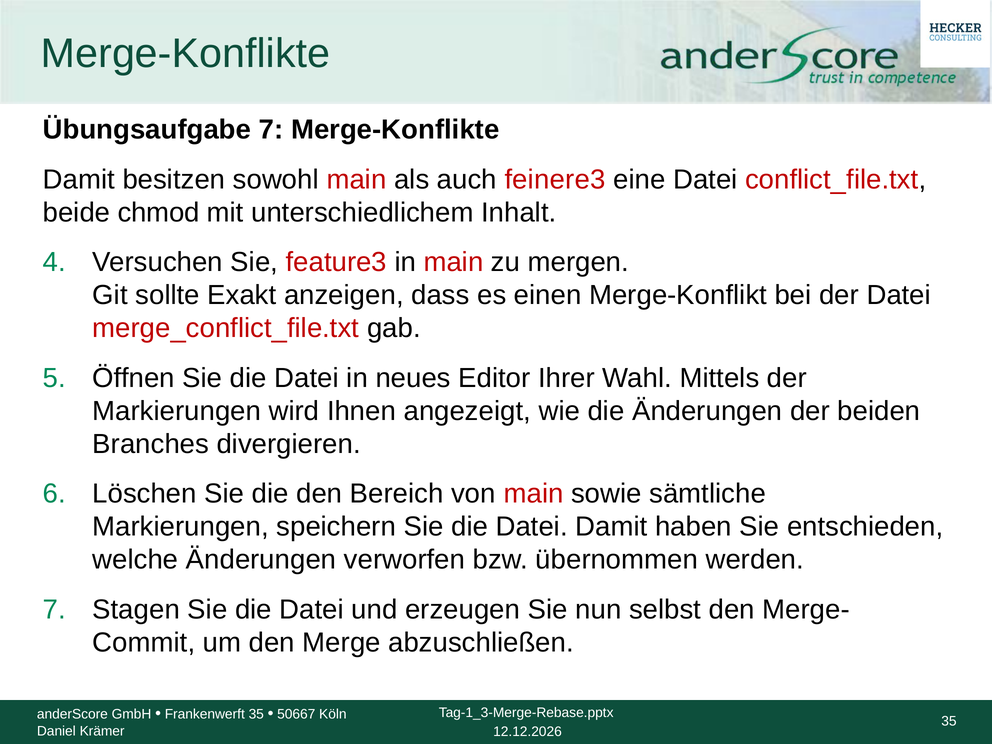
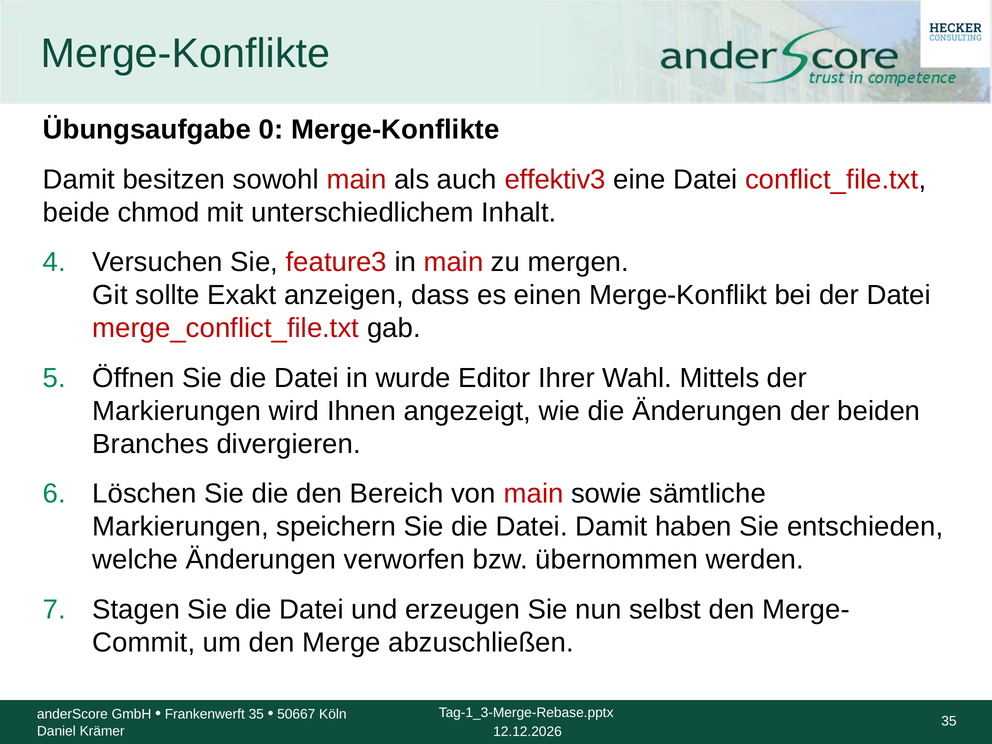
Übungsaufgabe 7: 7 -> 0
feinere3: feinere3 -> effektiv3
neues: neues -> wurde
